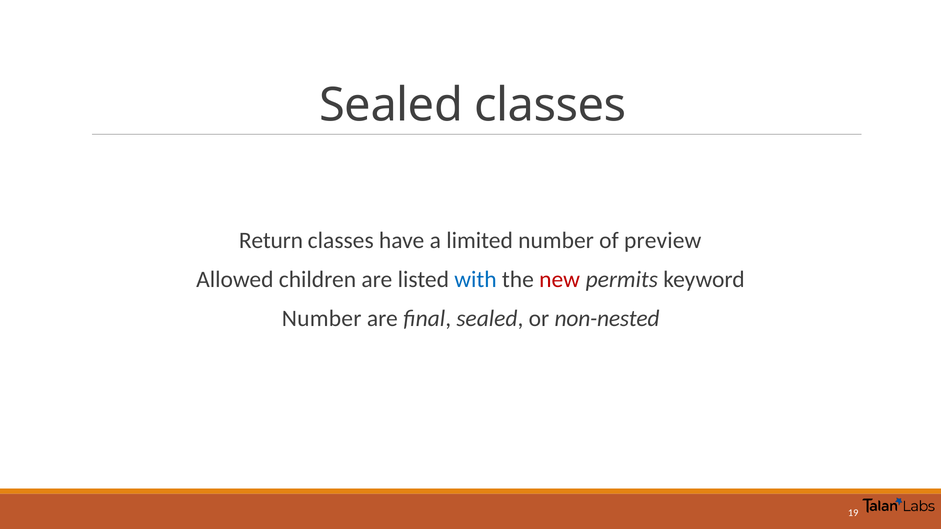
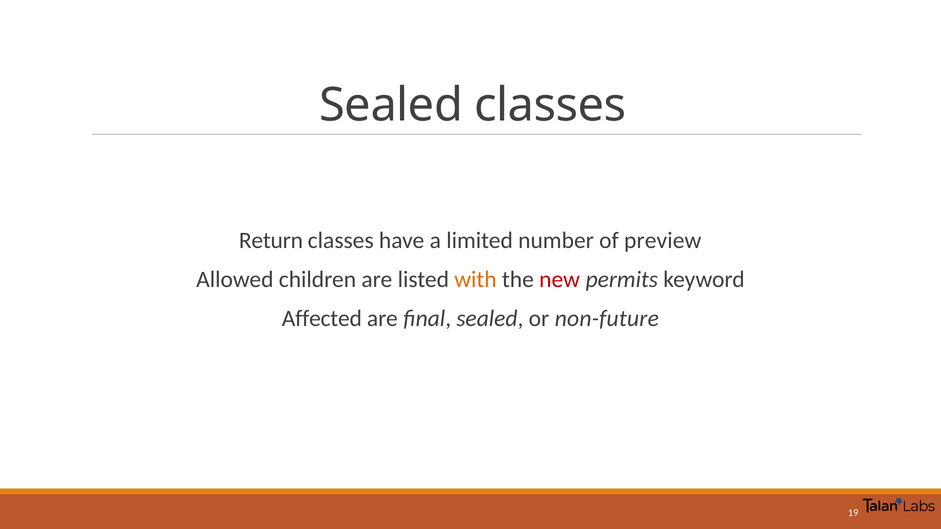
with colour: blue -> orange
Number at (322, 319): Number -> Affected
non-nested: non-nested -> non-future
